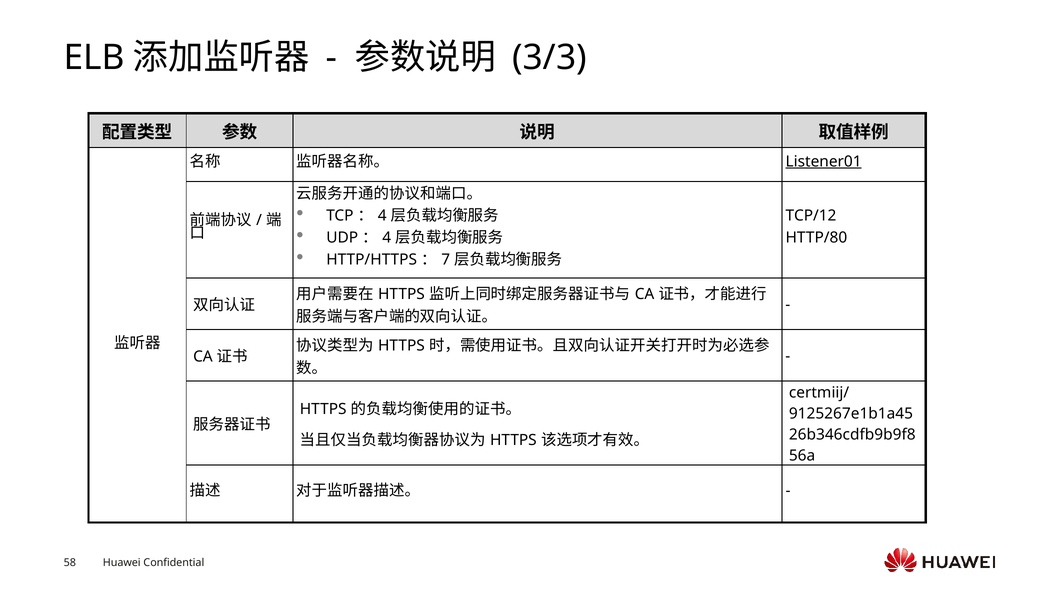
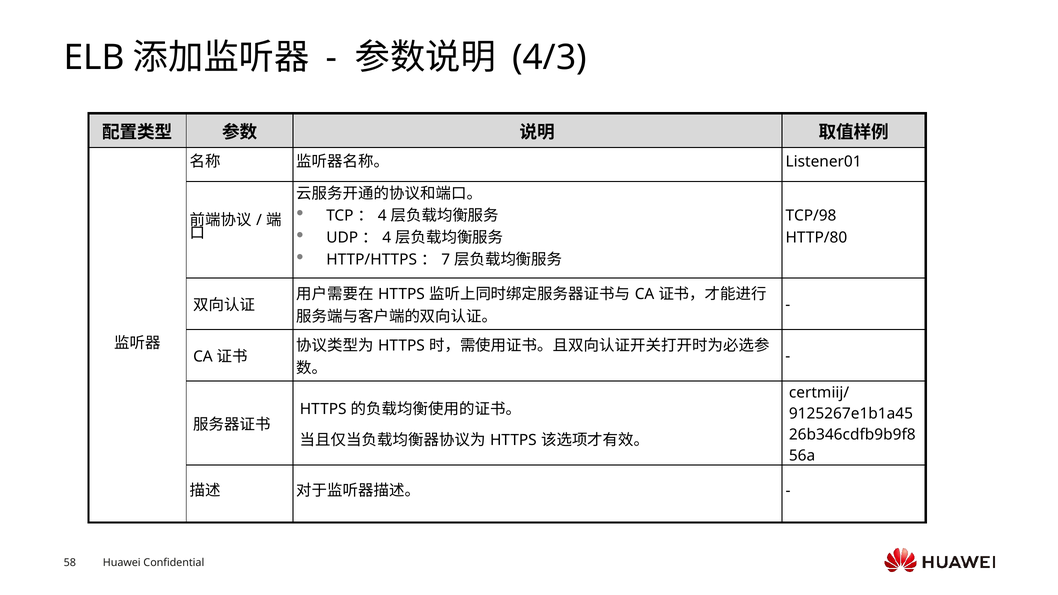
3/3: 3/3 -> 4/3
Listener01 underline: present -> none
TCP/12: TCP/12 -> TCP/98
